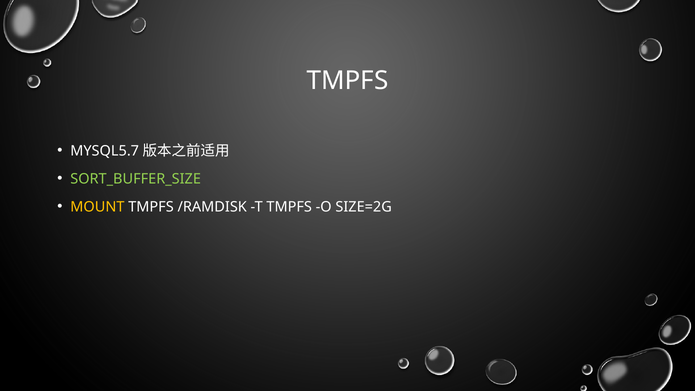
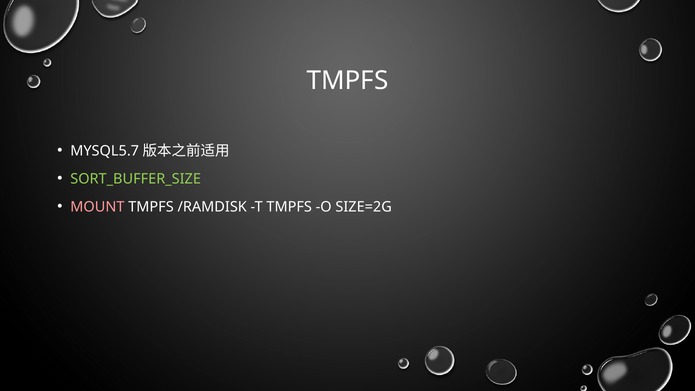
MOUNT colour: yellow -> pink
